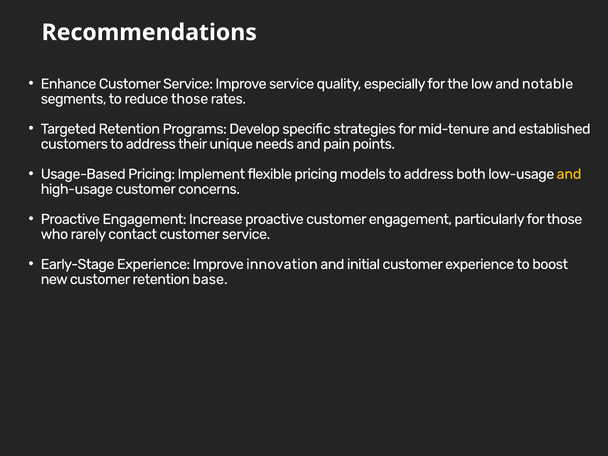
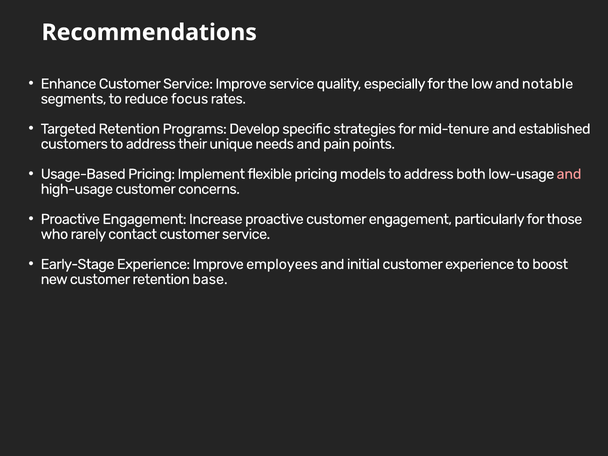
reduce those: those -> focus
and at (569, 174) colour: yellow -> pink
innovation: innovation -> employees
